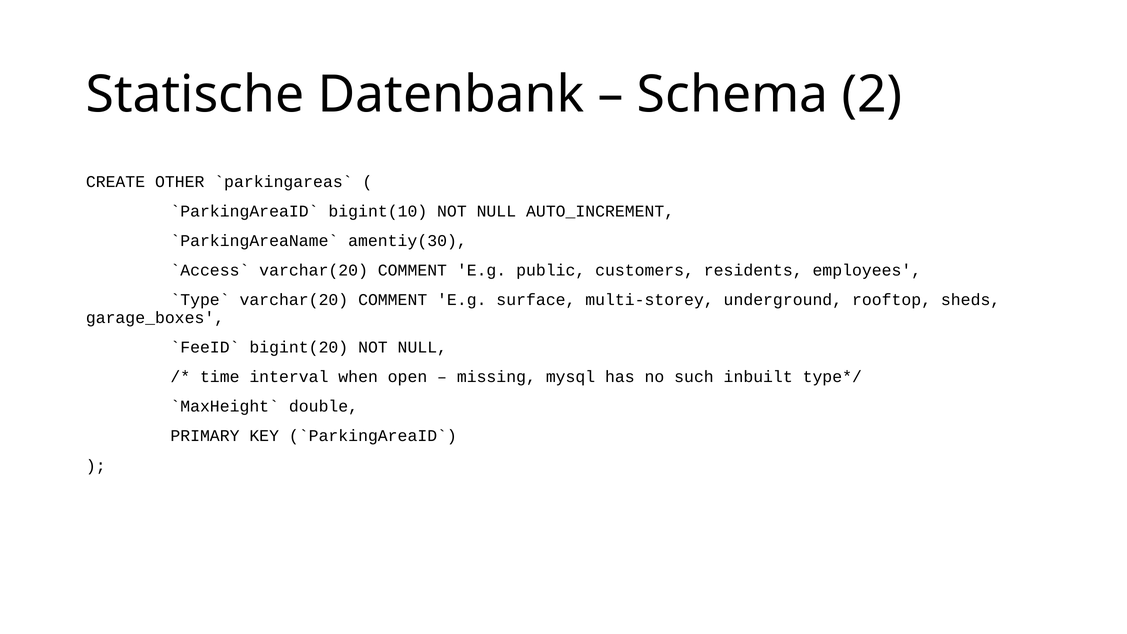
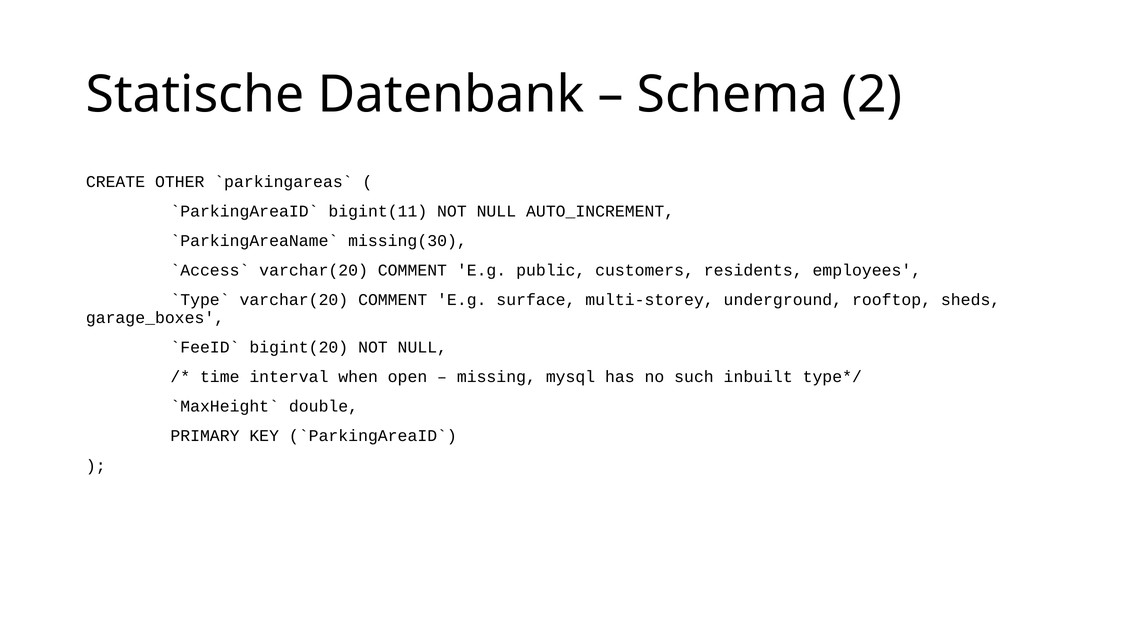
bigint(10: bigint(10 -> bigint(11
amentiy(30: amentiy(30 -> missing(30
